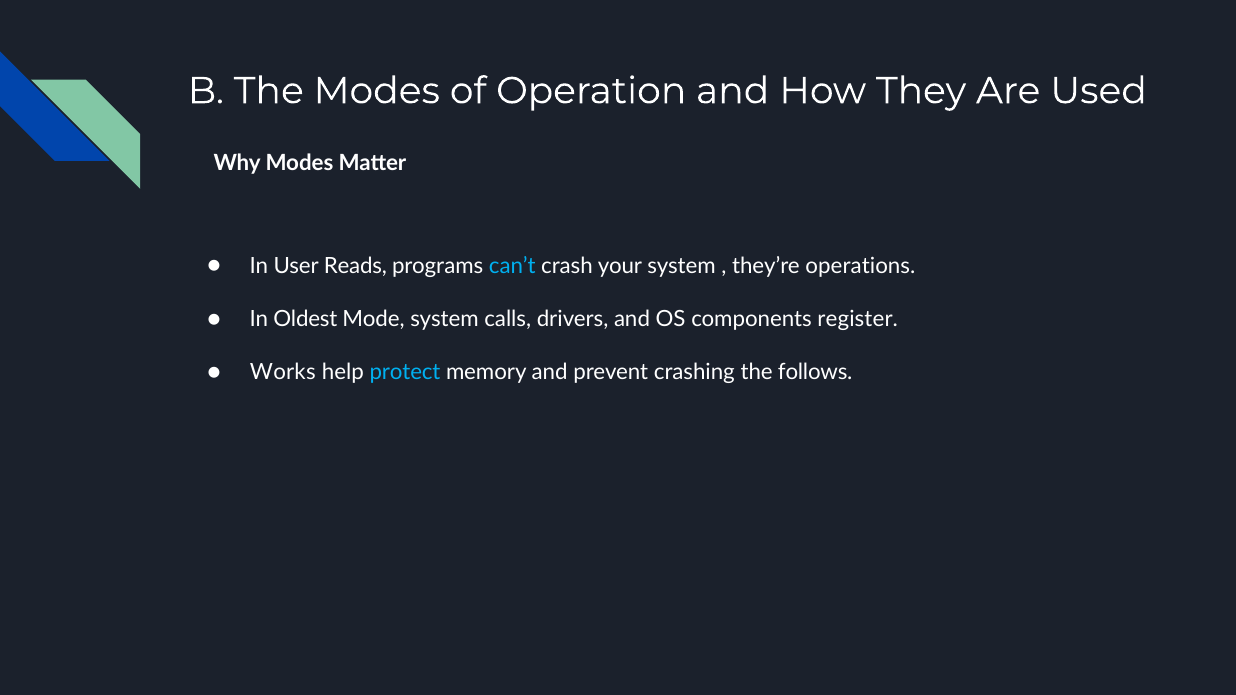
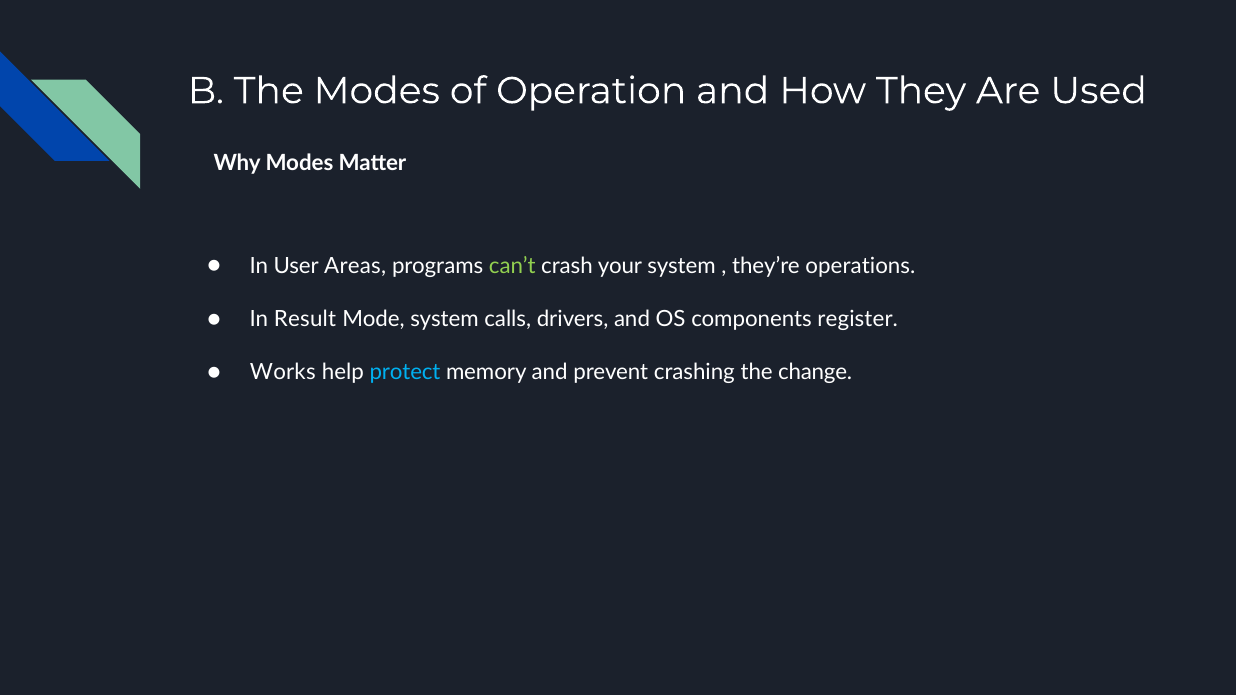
Reads: Reads -> Areas
can’t colour: light blue -> light green
Oldest: Oldest -> Result
follows: follows -> change
